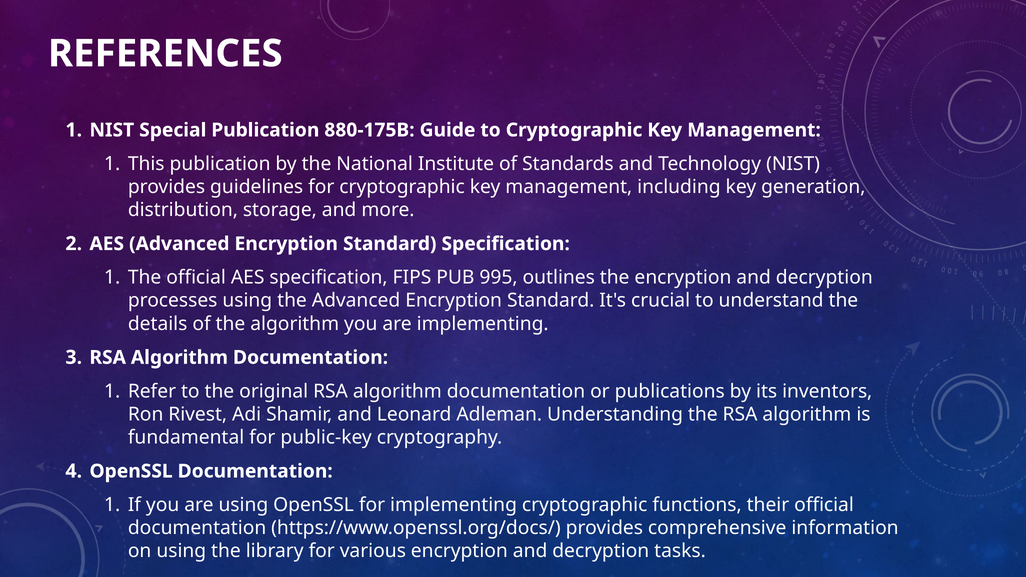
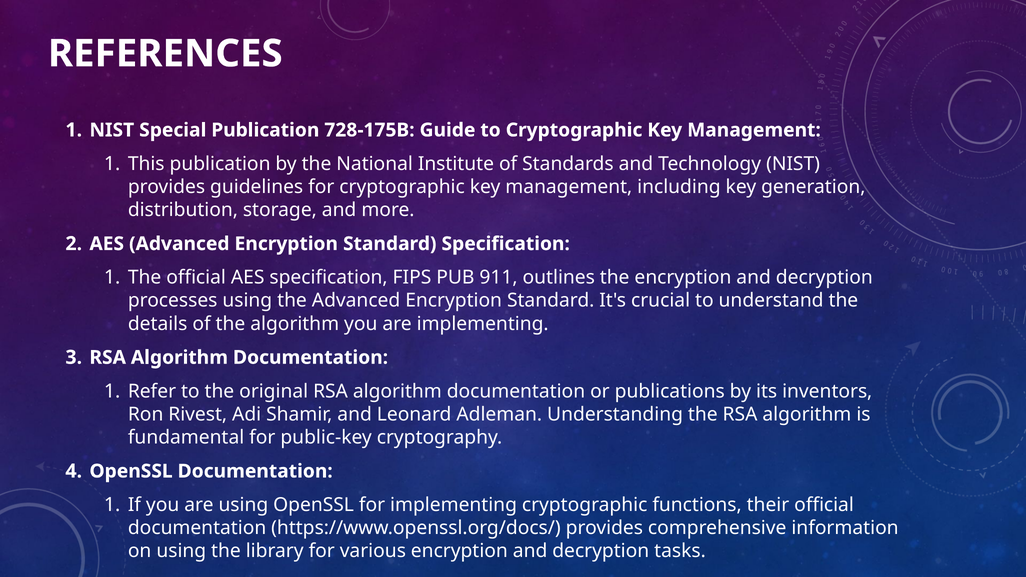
880-175B: 880-175B -> 728-175B
995: 995 -> 911
